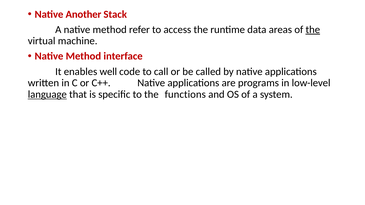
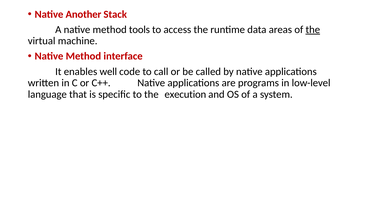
refer: refer -> tools
language underline: present -> none
functions: functions -> execution
